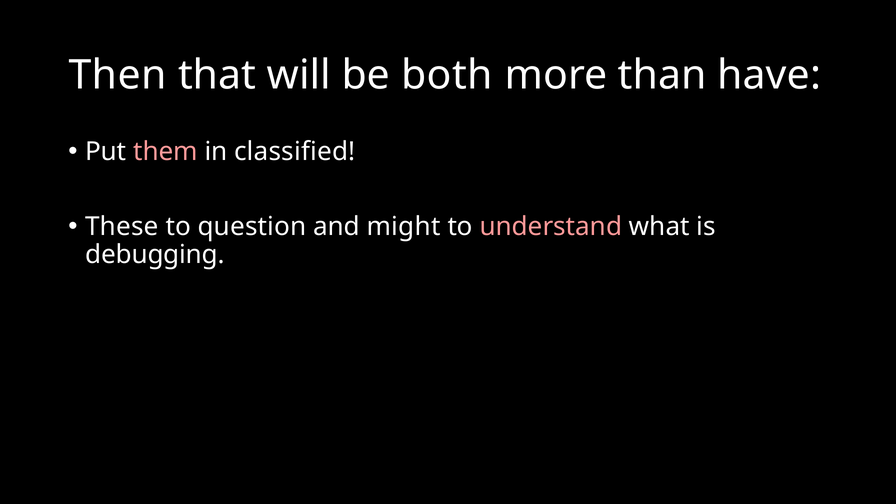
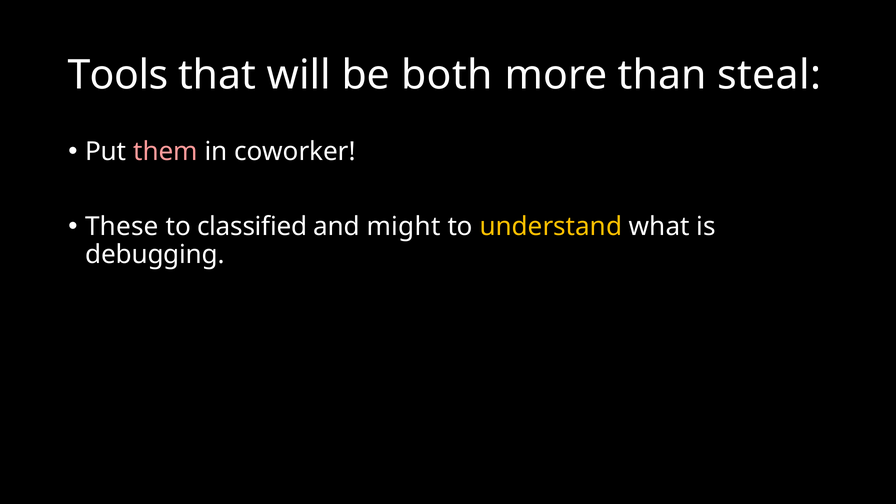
Then: Then -> Tools
have: have -> steal
classified: classified -> coworker
question: question -> classified
understand colour: pink -> yellow
